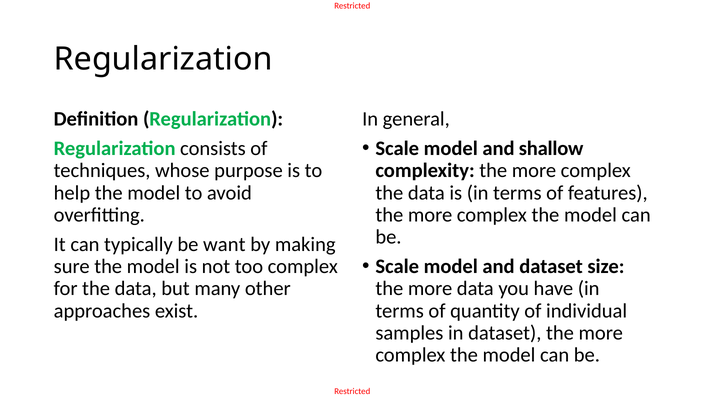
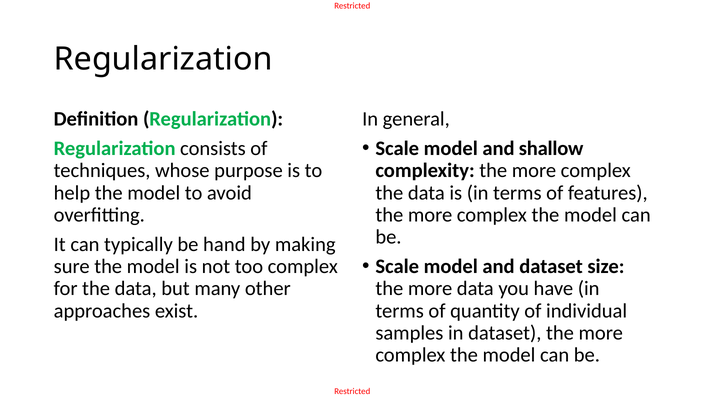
want: want -> hand
